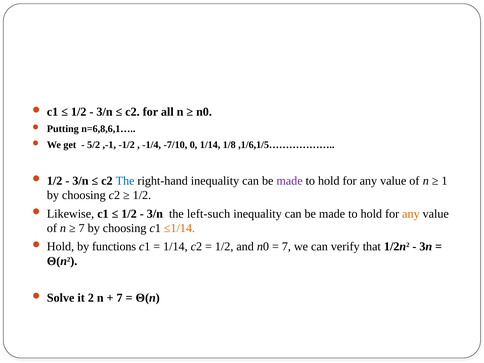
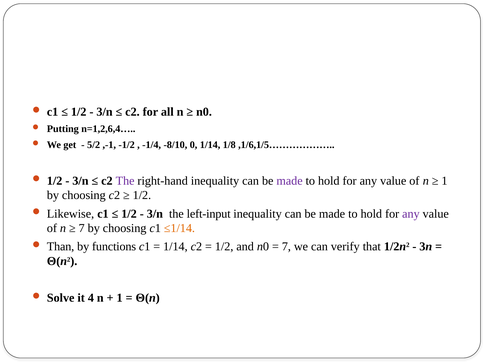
n=6,8,6,1…: n=6,8,6,1… -> n=1,2,6,4…
-7/10: -7/10 -> -8/10
The at (125, 181) colour: blue -> purple
left-such: left-such -> left-input
any at (411, 214) colour: orange -> purple
Hold at (61, 247): Hold -> Than
2: 2 -> 4
7 at (120, 298): 7 -> 1
